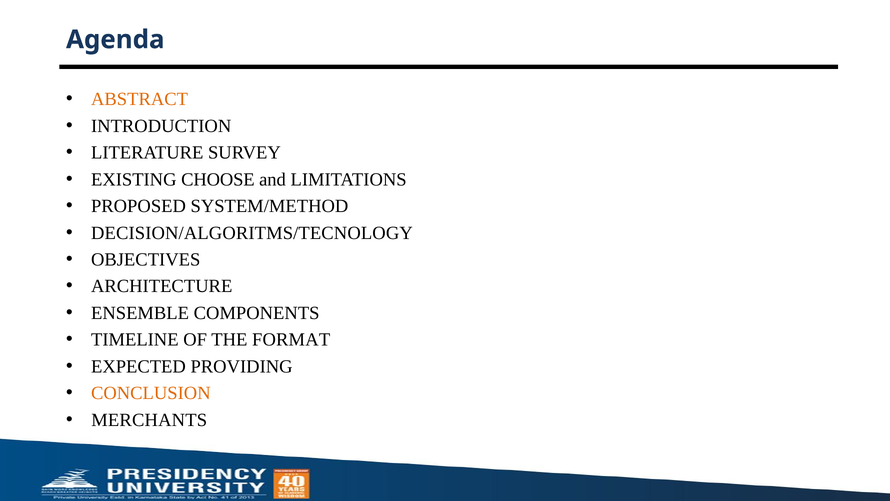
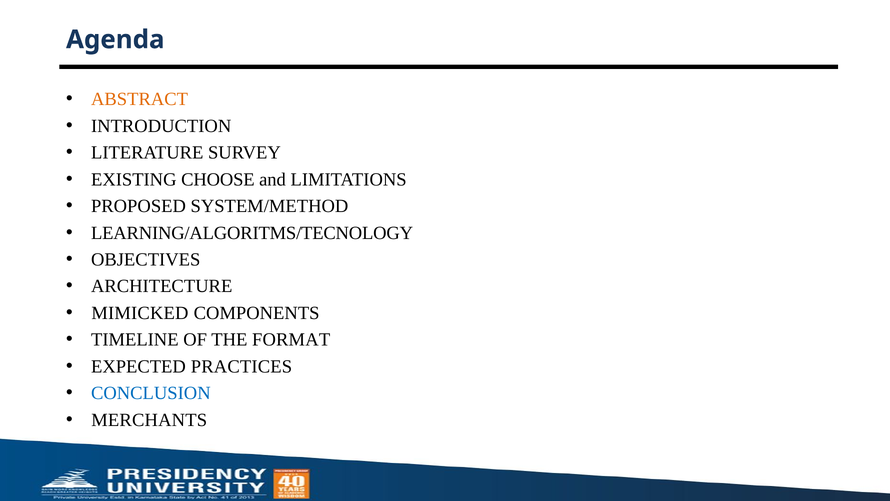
DECISION/ALGORITMS/TECNOLOGY: DECISION/ALGORITMS/TECNOLOGY -> LEARNING/ALGORITMS/TECNOLOGY
ENSEMBLE: ENSEMBLE -> MIMICKED
PROVIDING: PROVIDING -> PRACTICES
CONCLUSION colour: orange -> blue
